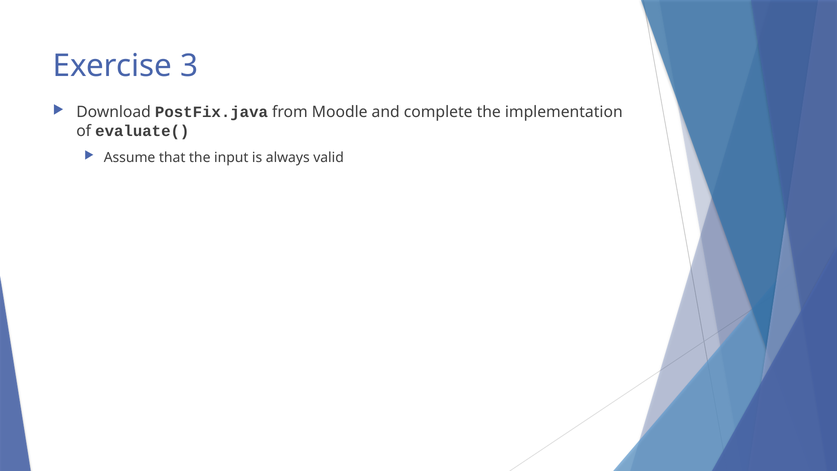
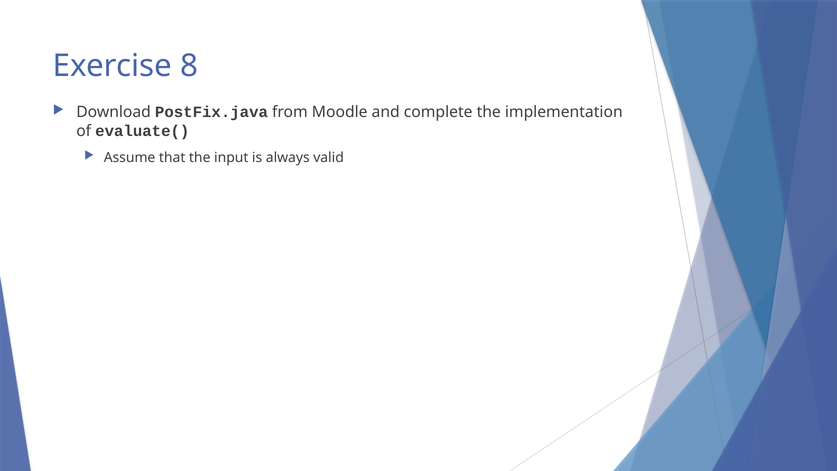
3: 3 -> 8
